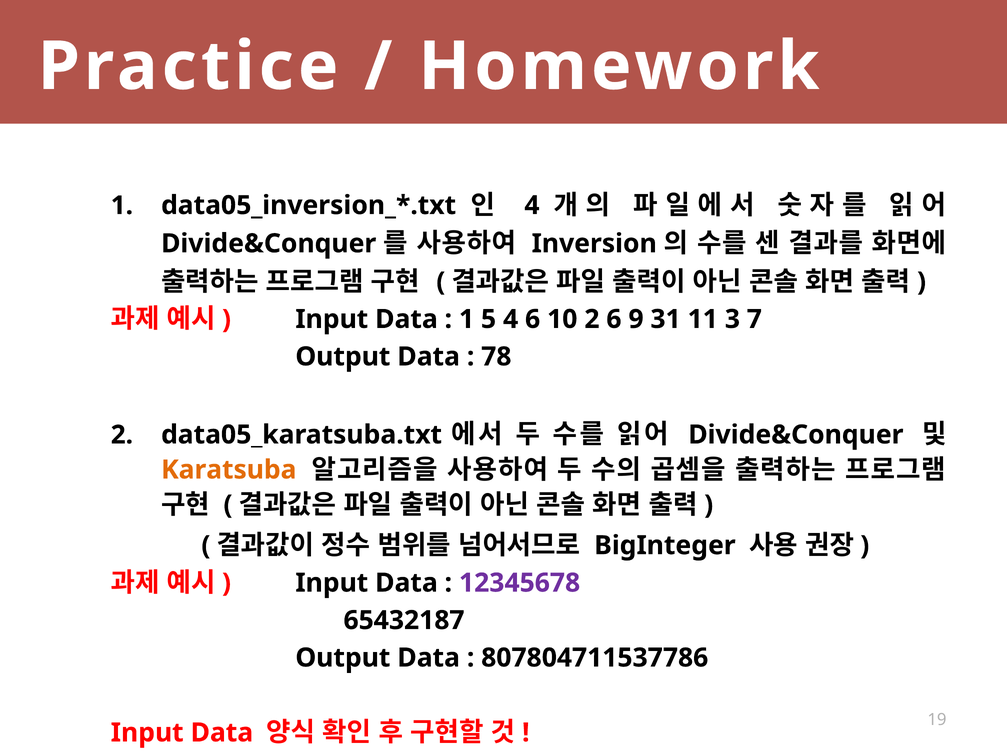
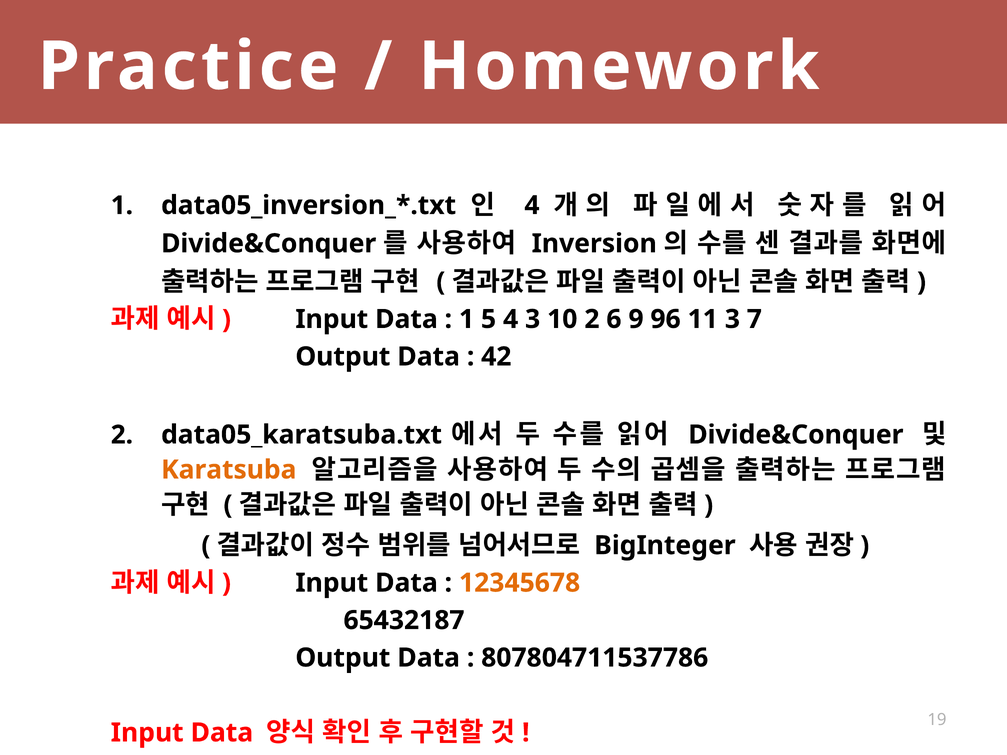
4 6: 6 -> 3
31: 31 -> 96
78: 78 -> 42
12345678 colour: purple -> orange
